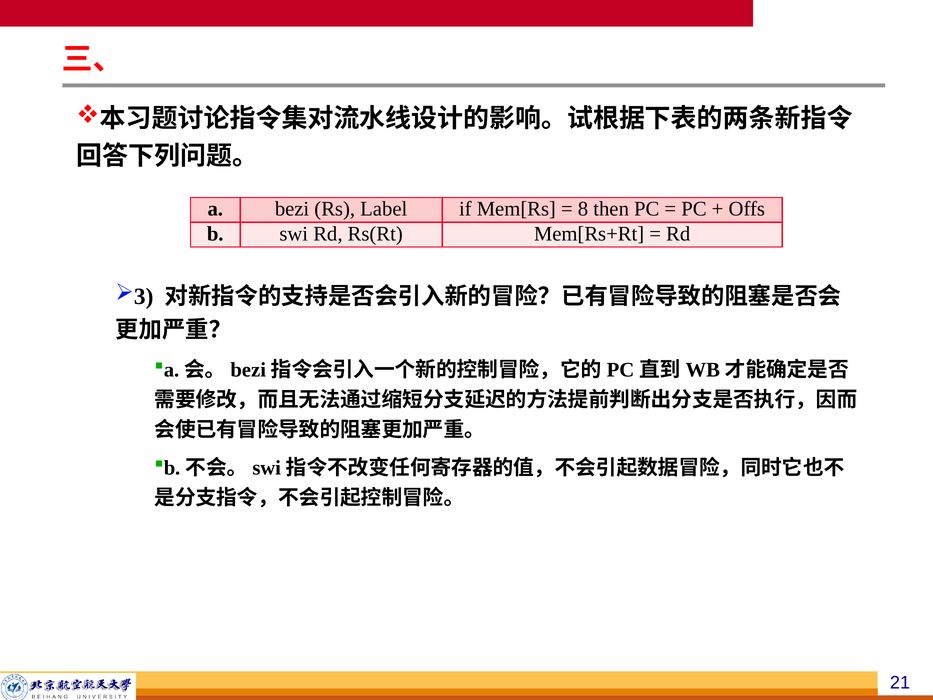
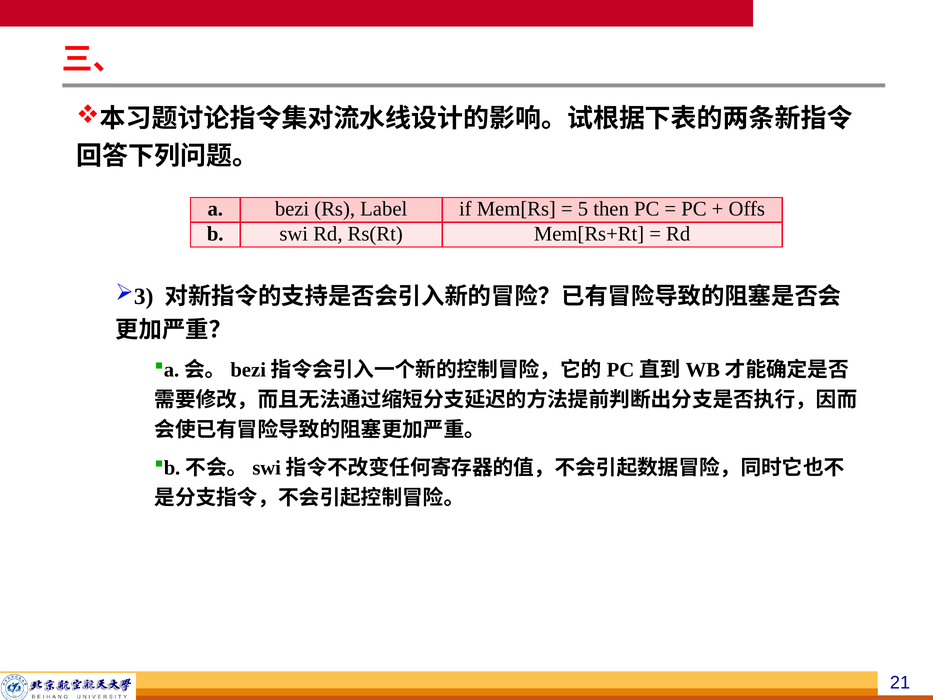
8: 8 -> 5
